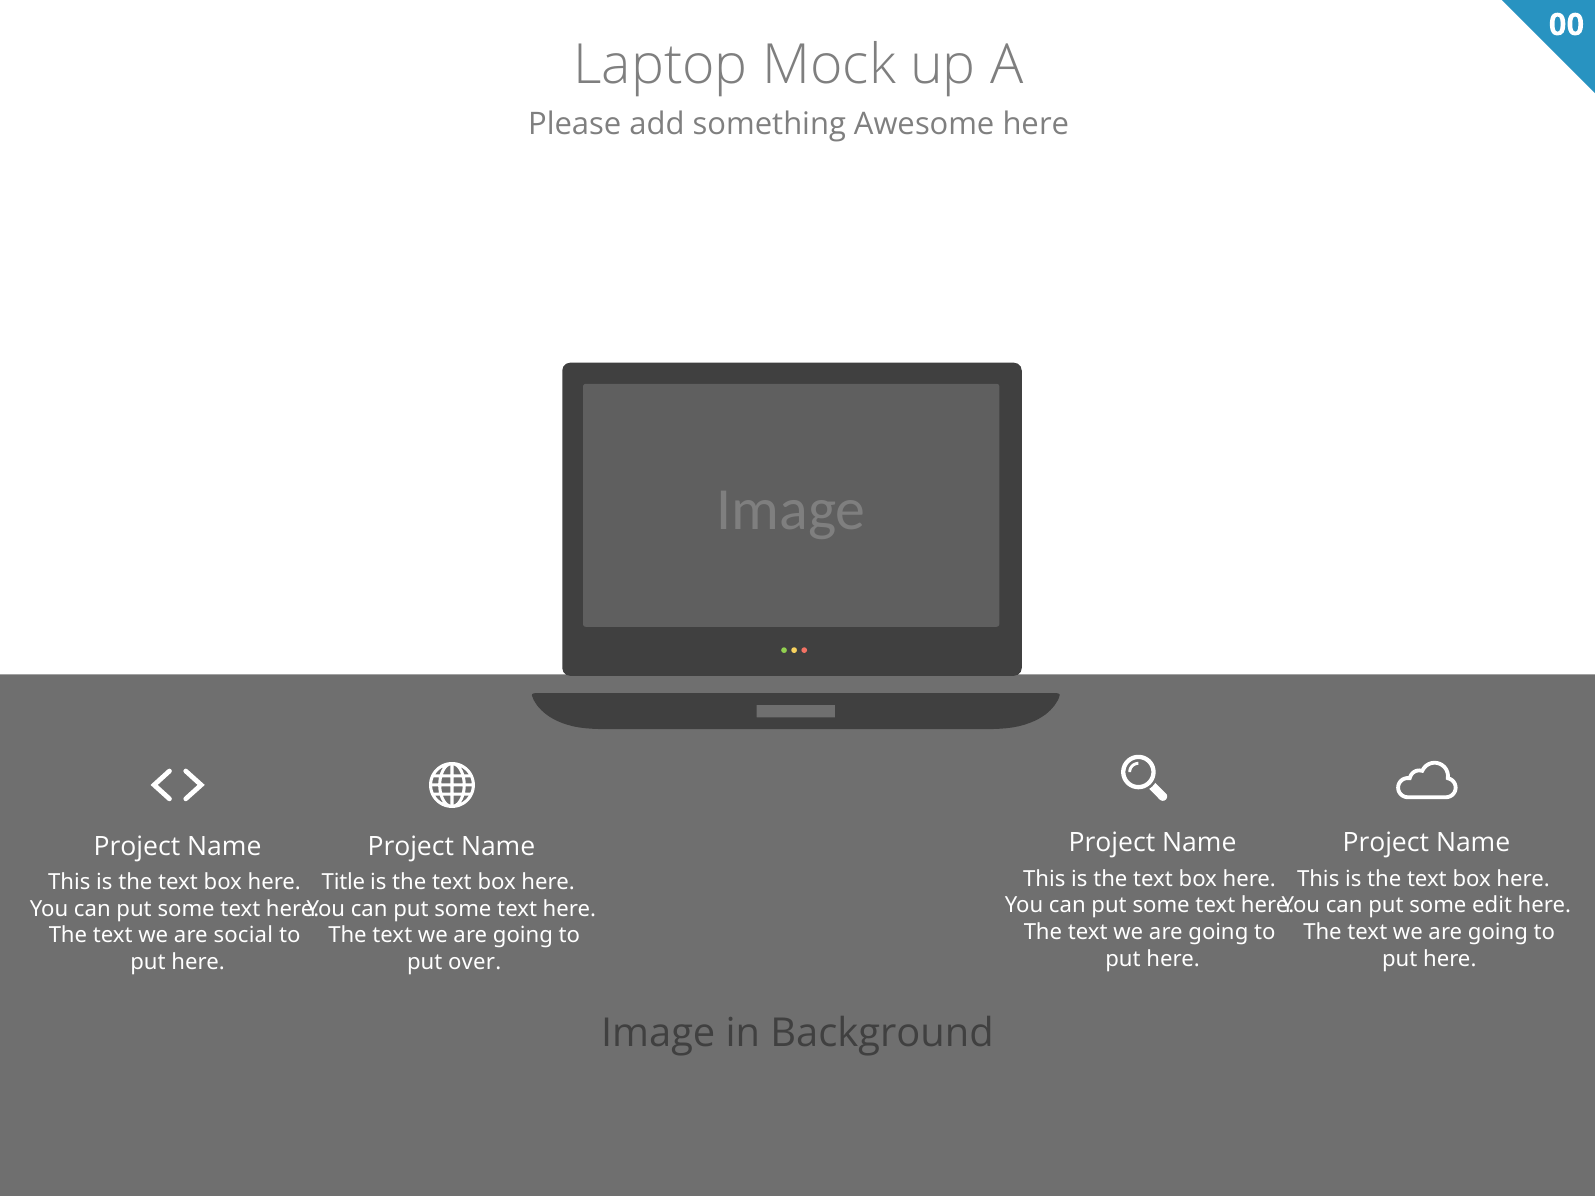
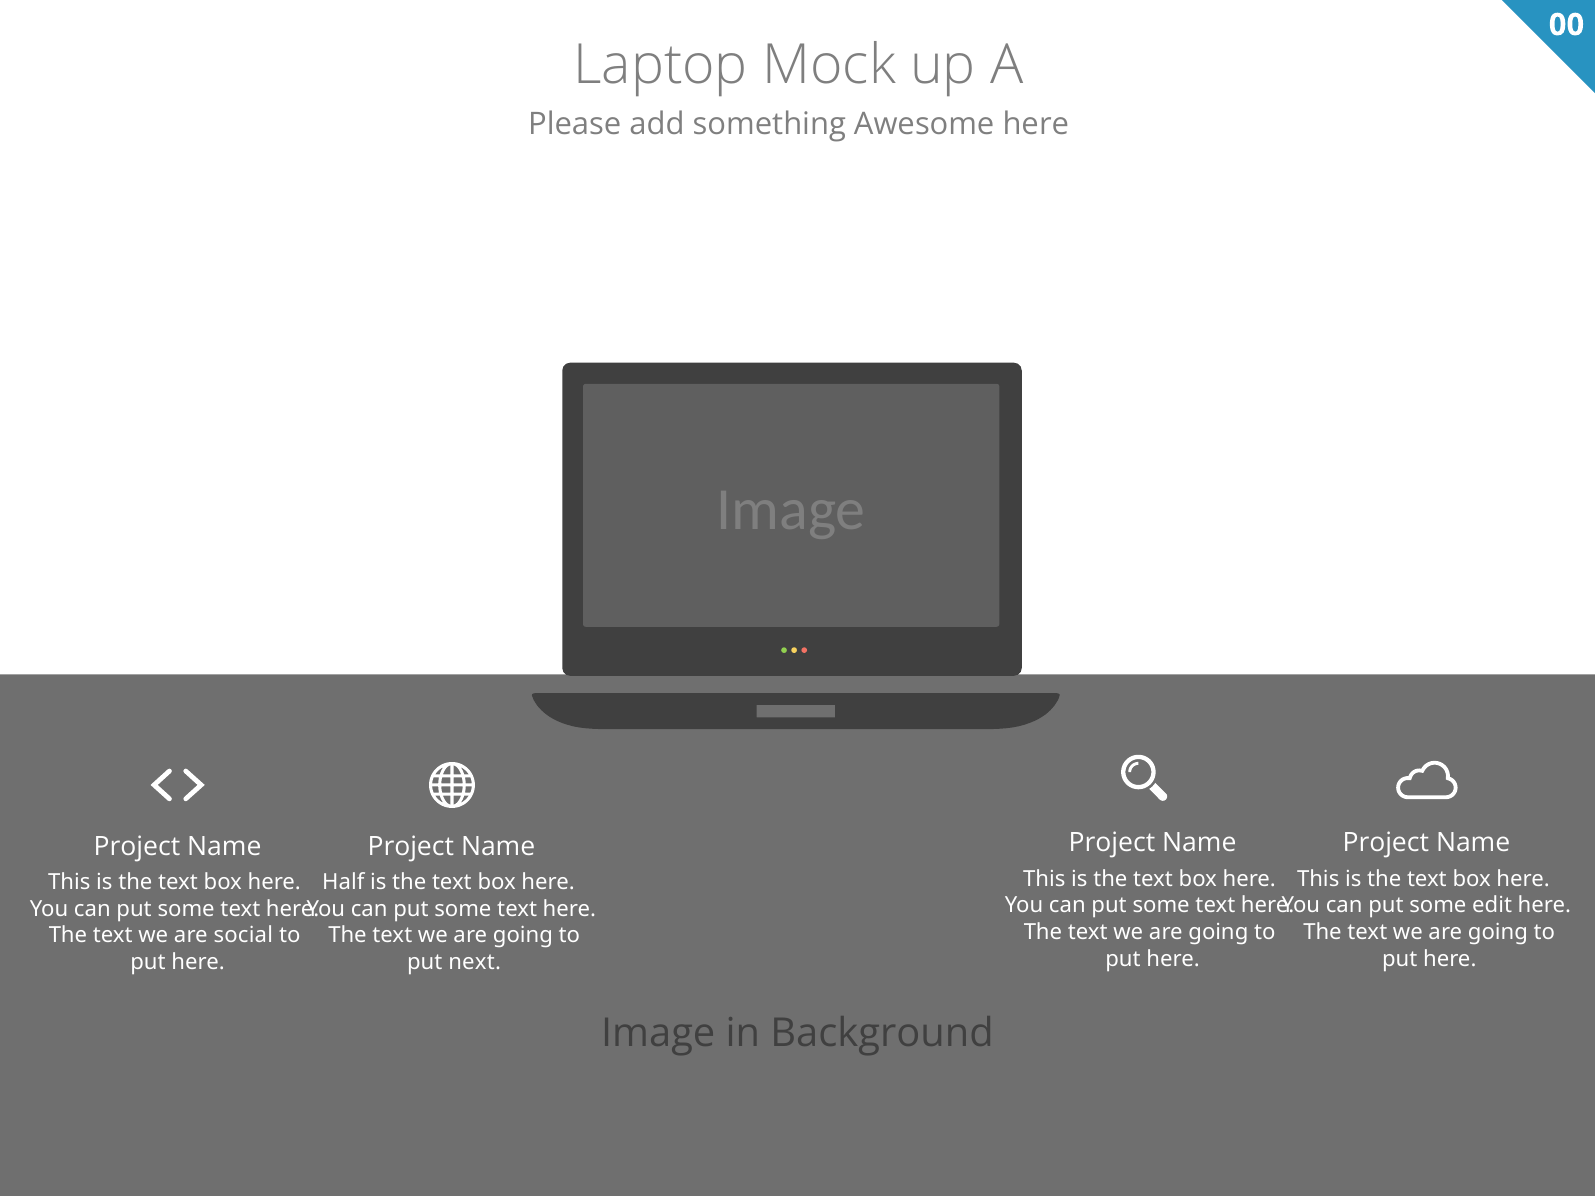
Title: Title -> Half
over: over -> next
